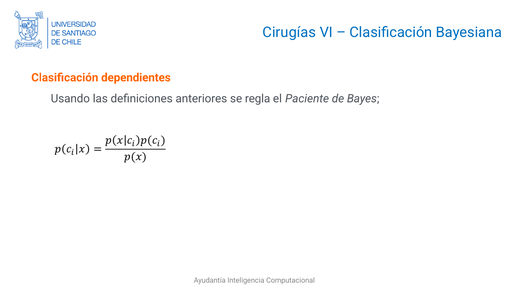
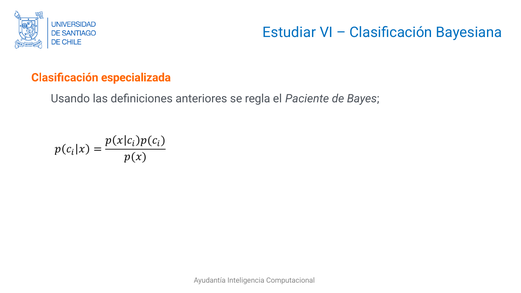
Cirugías: Cirugías -> Estudiar
dependientes: dependientes -> especializada
